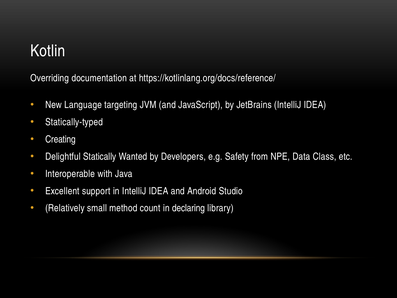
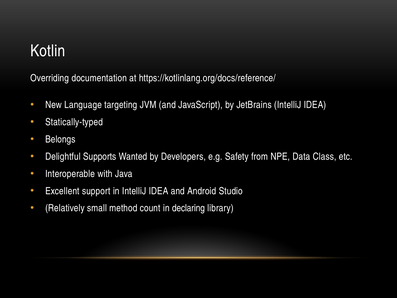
Creating: Creating -> Belongs
Statically: Statically -> Supports
